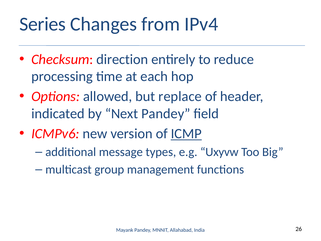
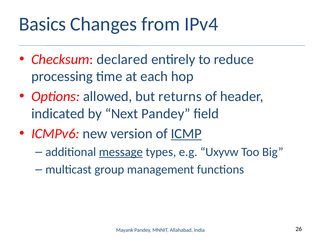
Series: Series -> Basics
direction: direction -> declared
replace: replace -> returns
message underline: none -> present
